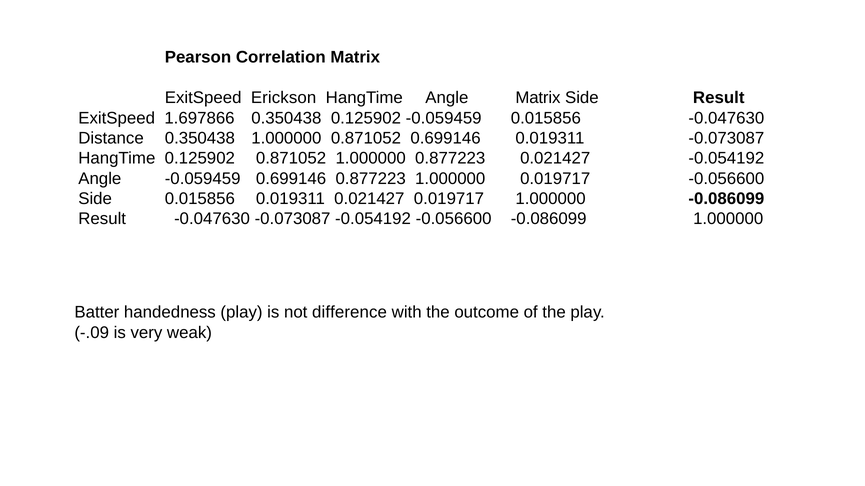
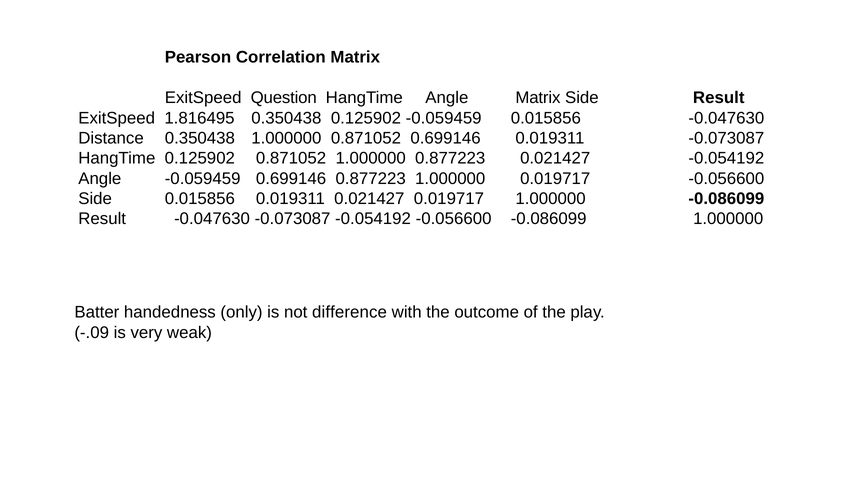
Erickson: Erickson -> Question
1.697866: 1.697866 -> 1.816495
handedness play: play -> only
